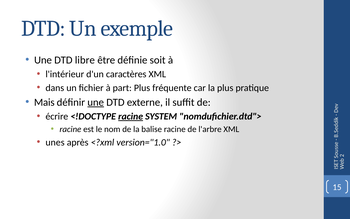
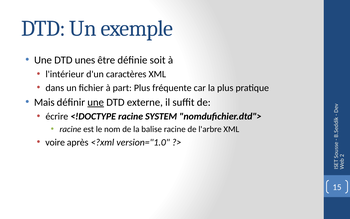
libre: libre -> unes
racine at (131, 116) underline: present -> none
unes: unes -> voire
